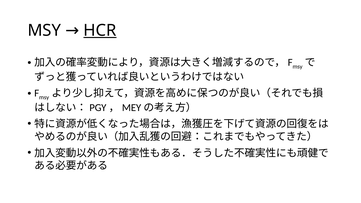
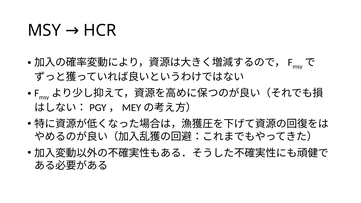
HCR underline: present -> none
